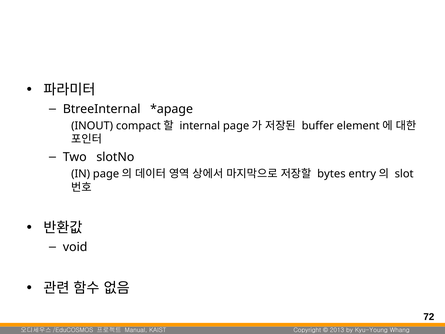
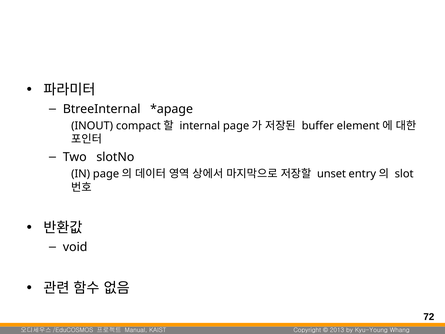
bytes: bytes -> unset
